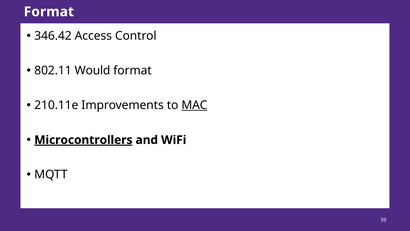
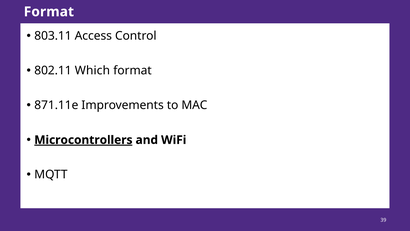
346.42: 346.42 -> 803.11
Would: Would -> Which
210.11e: 210.11e -> 871.11e
MAC underline: present -> none
